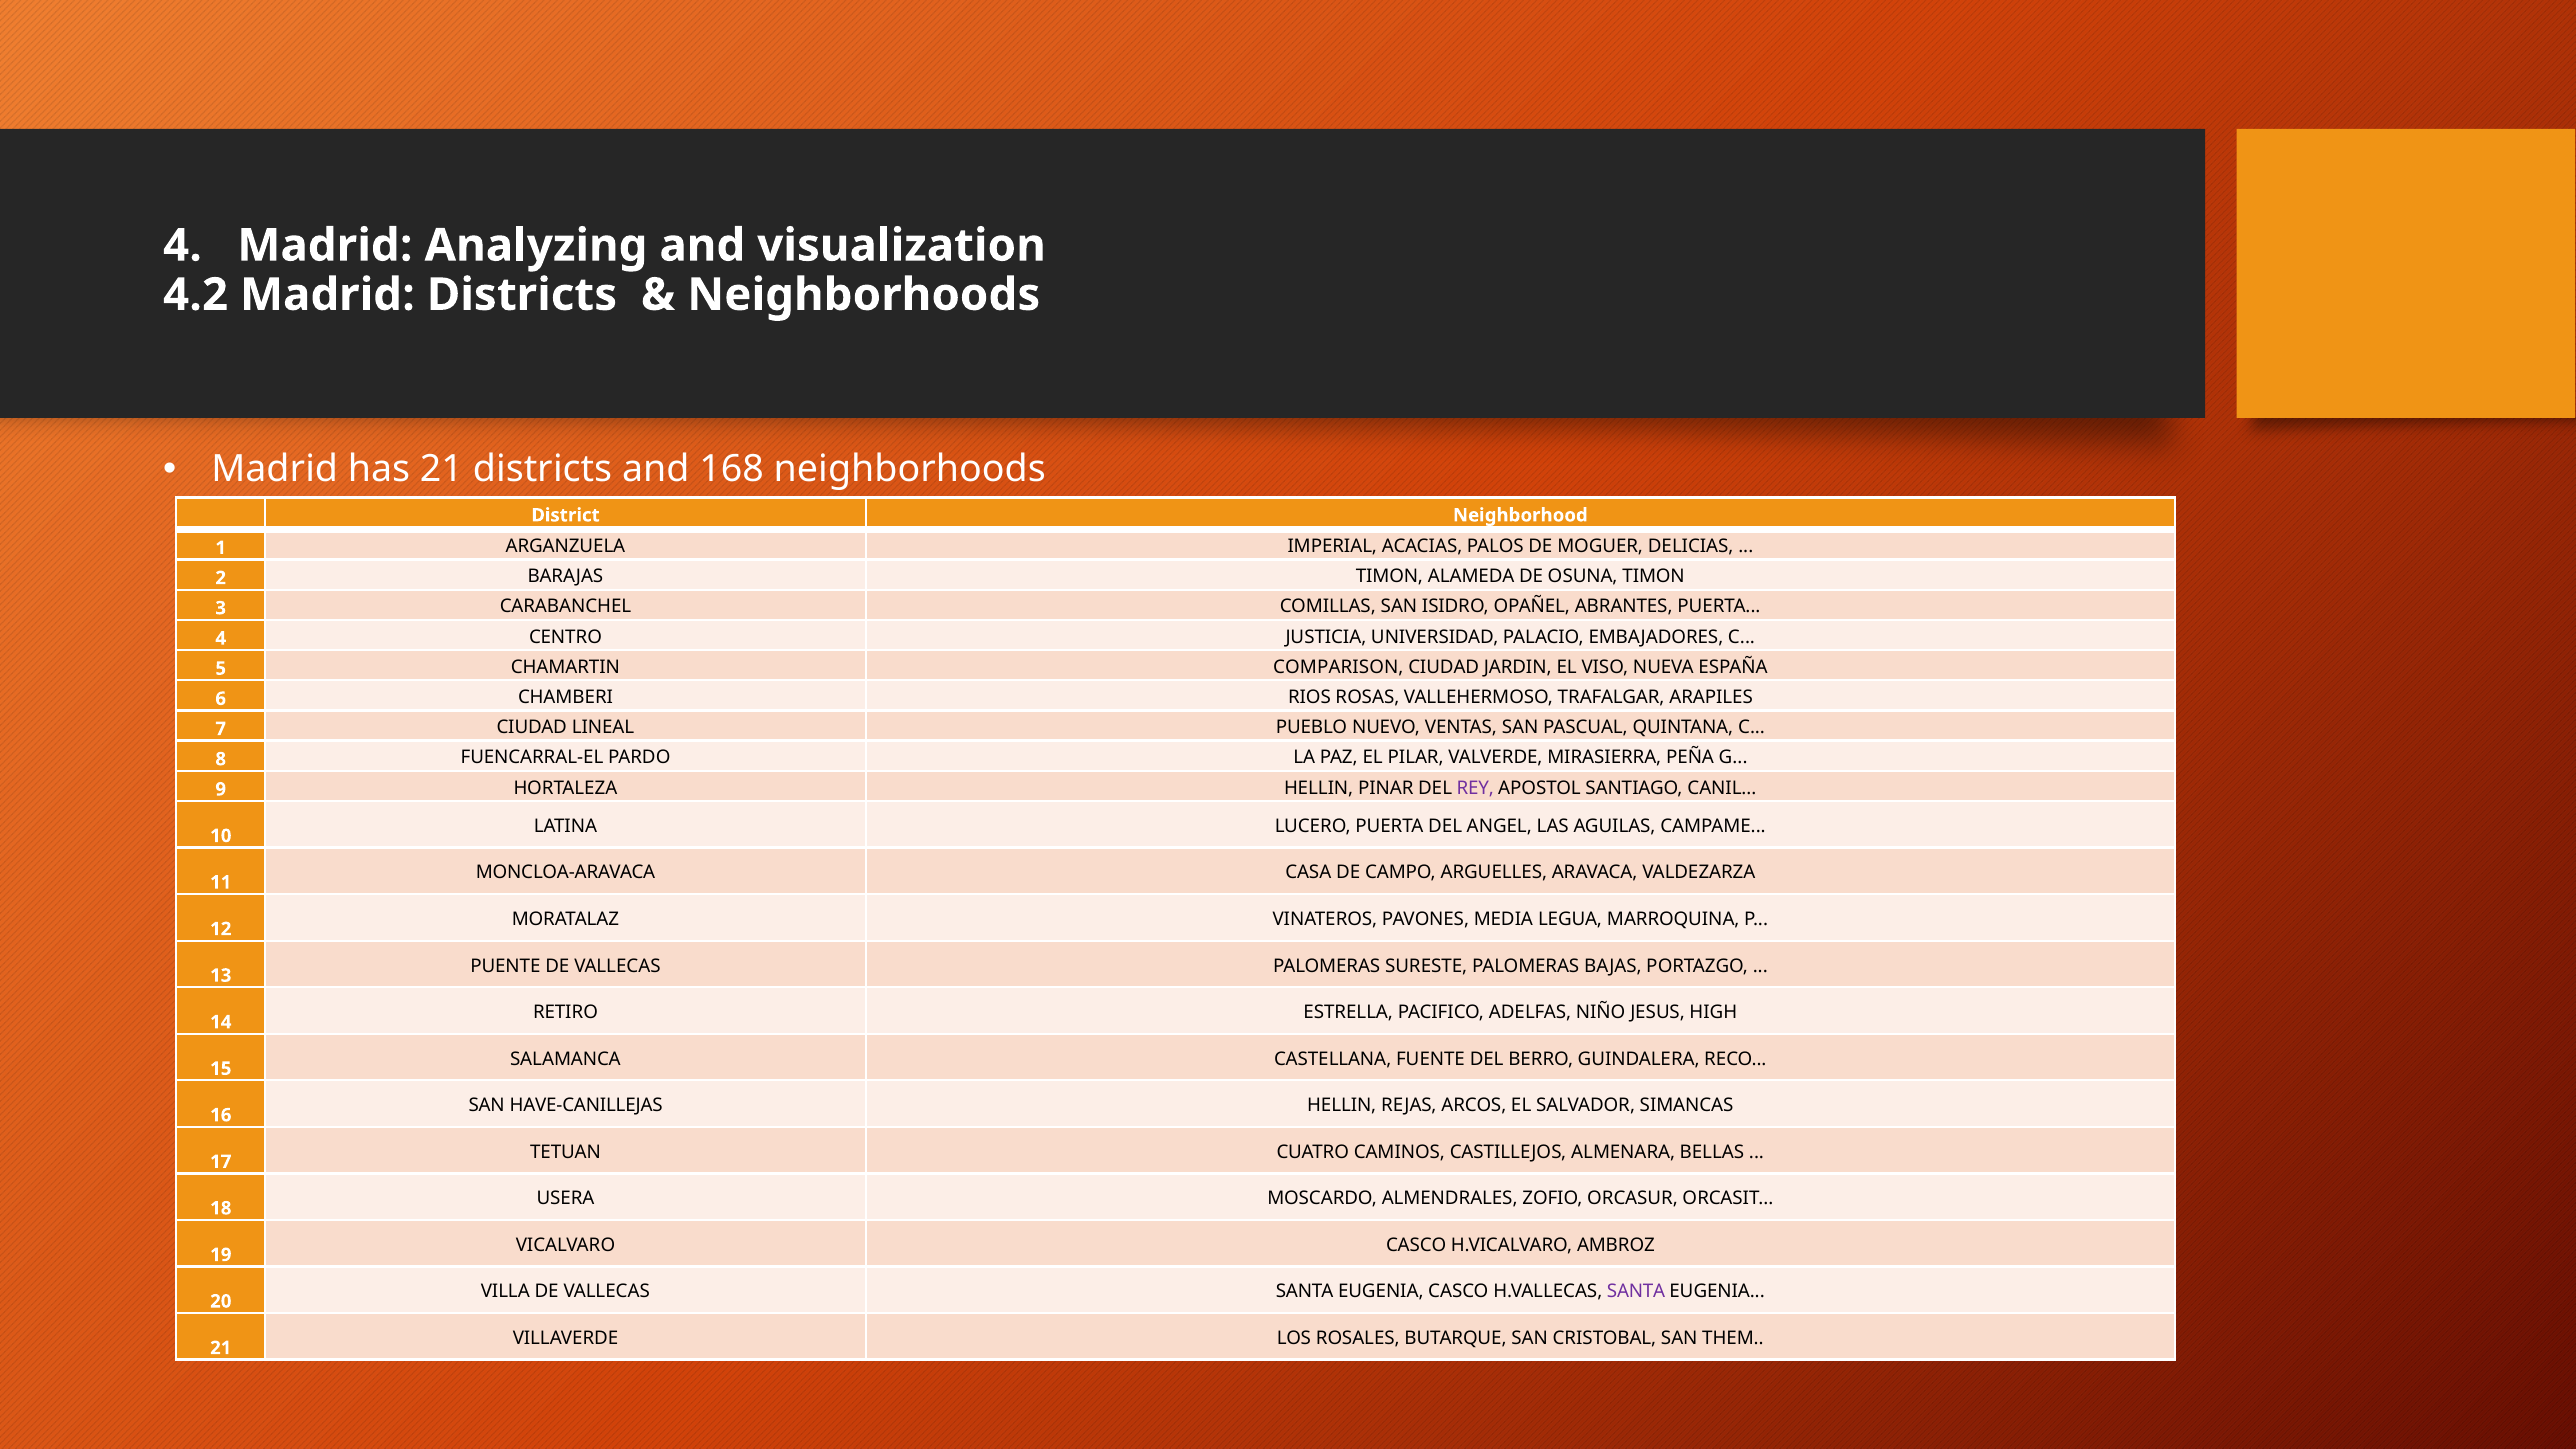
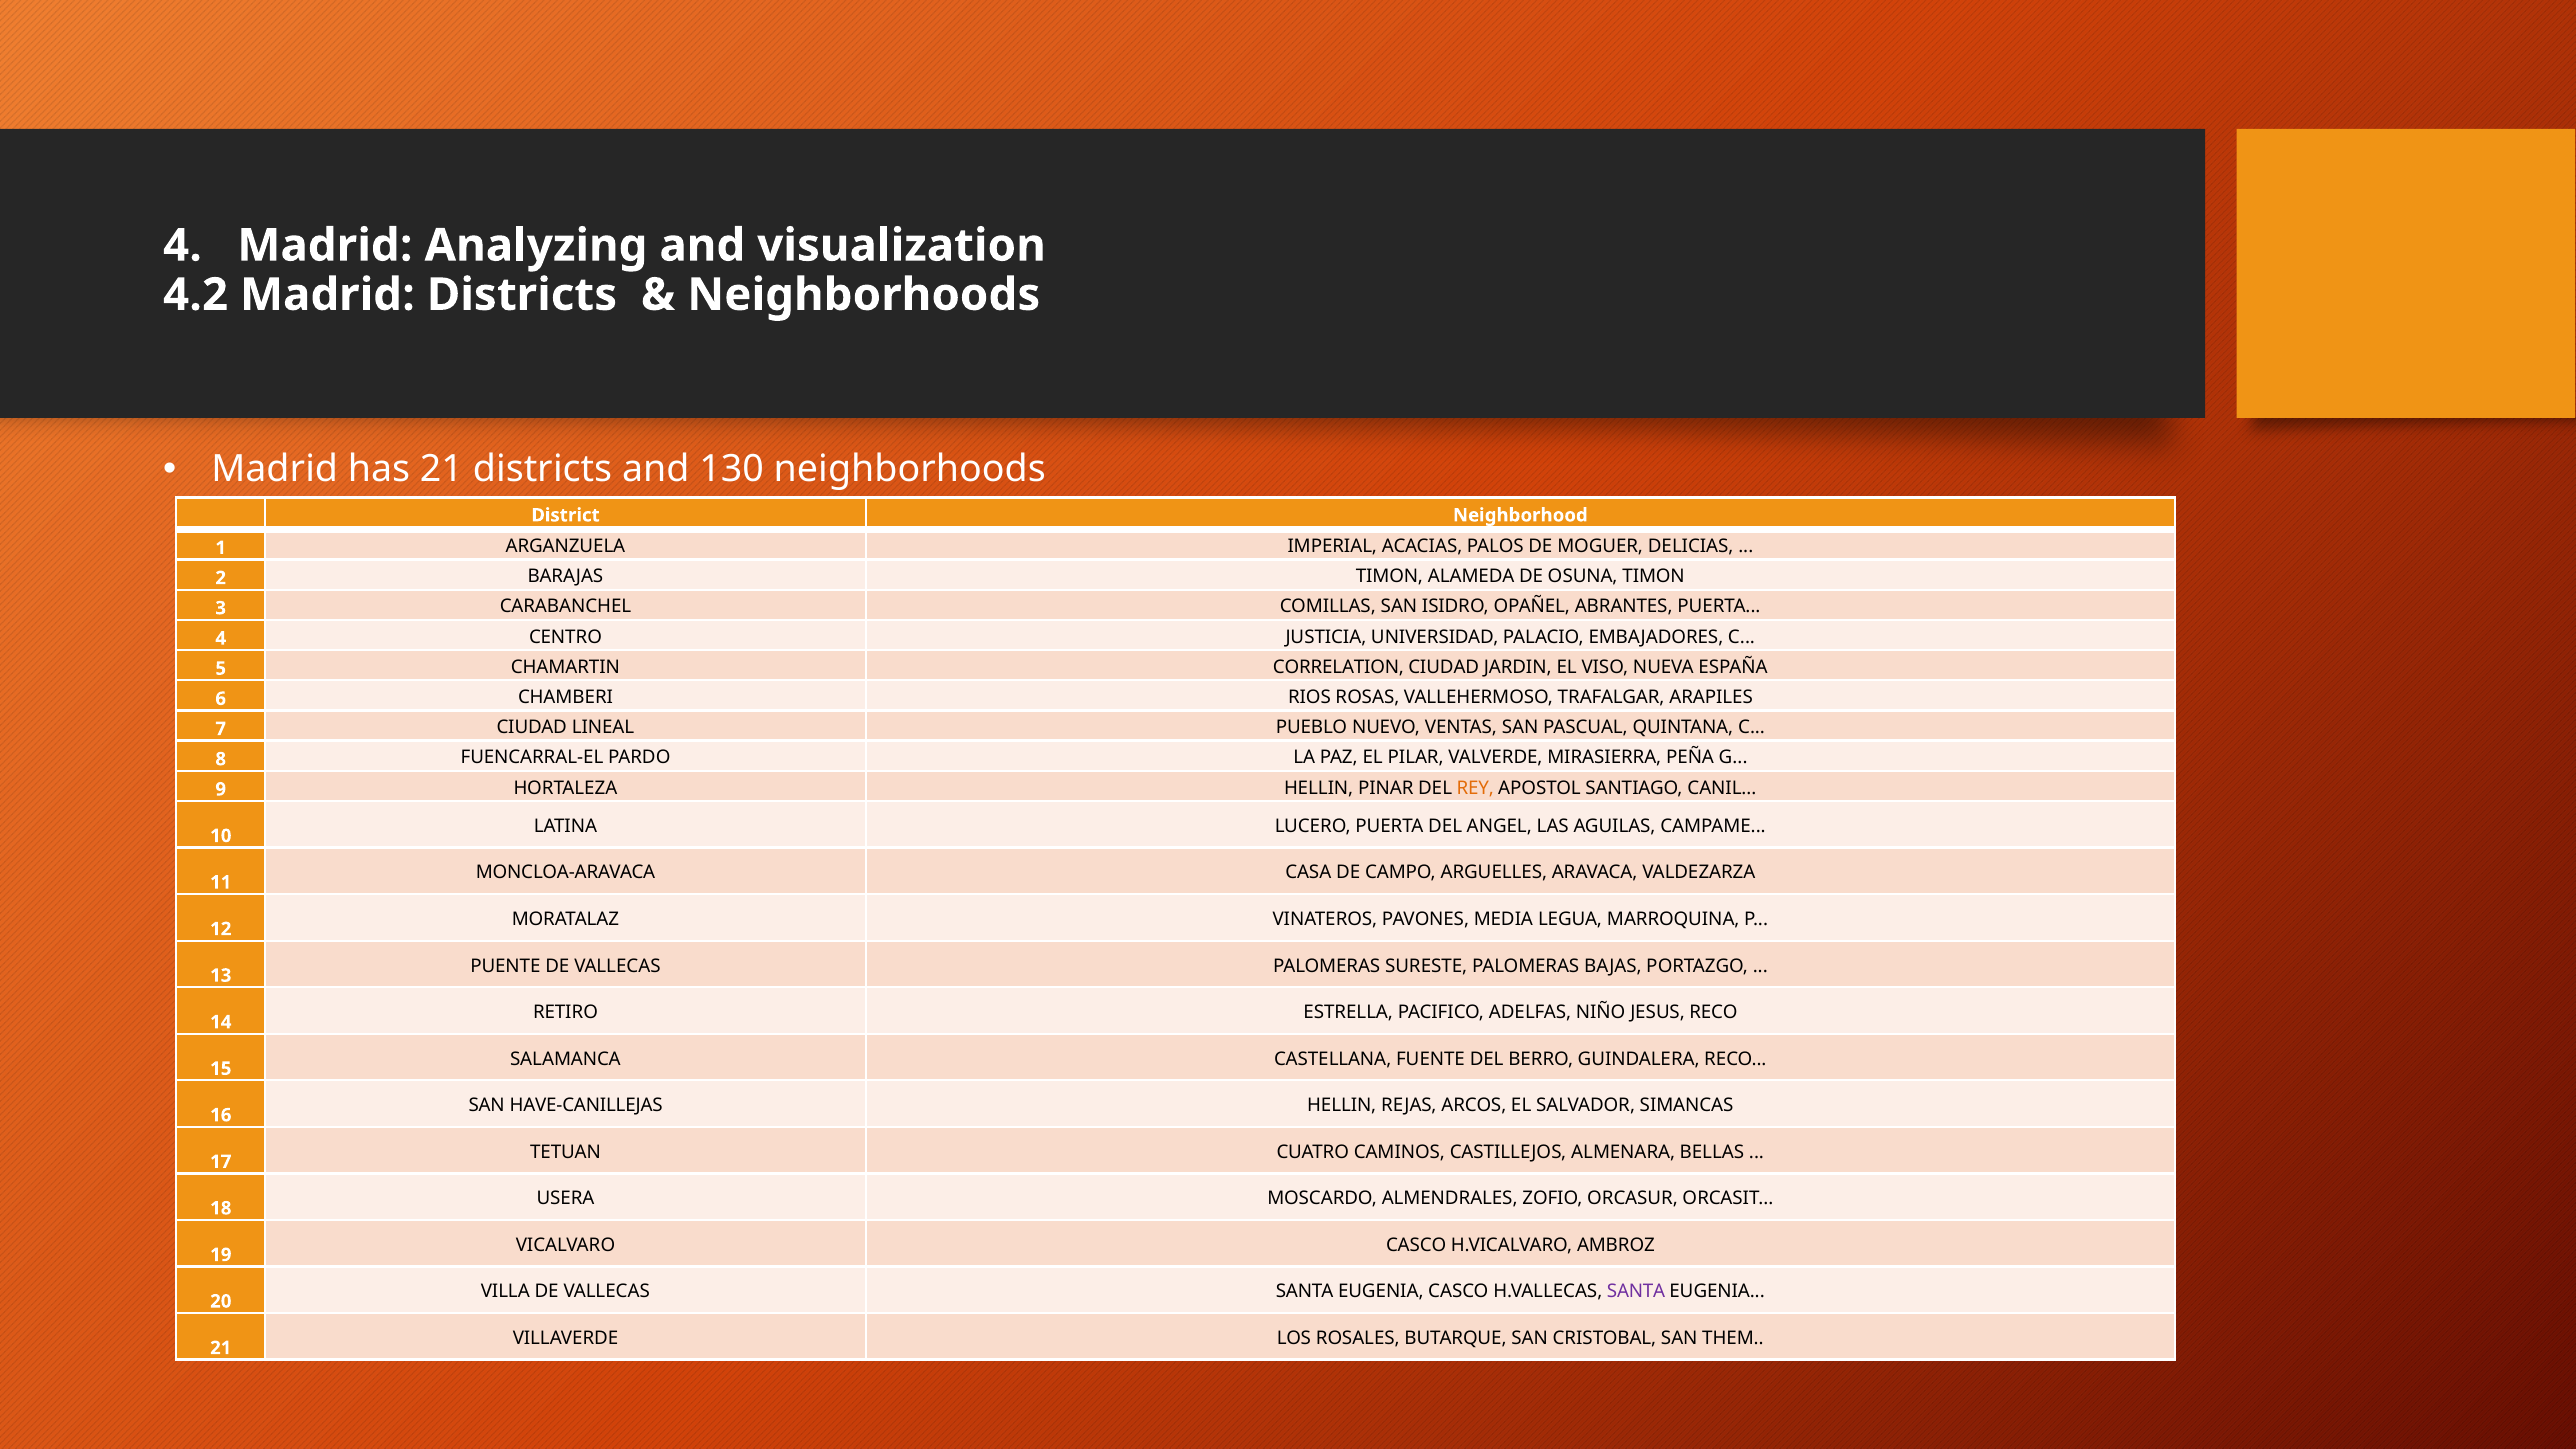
168: 168 -> 130
COMPARISON: COMPARISON -> CORRELATION
REY colour: purple -> orange
JESUS HIGH: HIGH -> RECO
